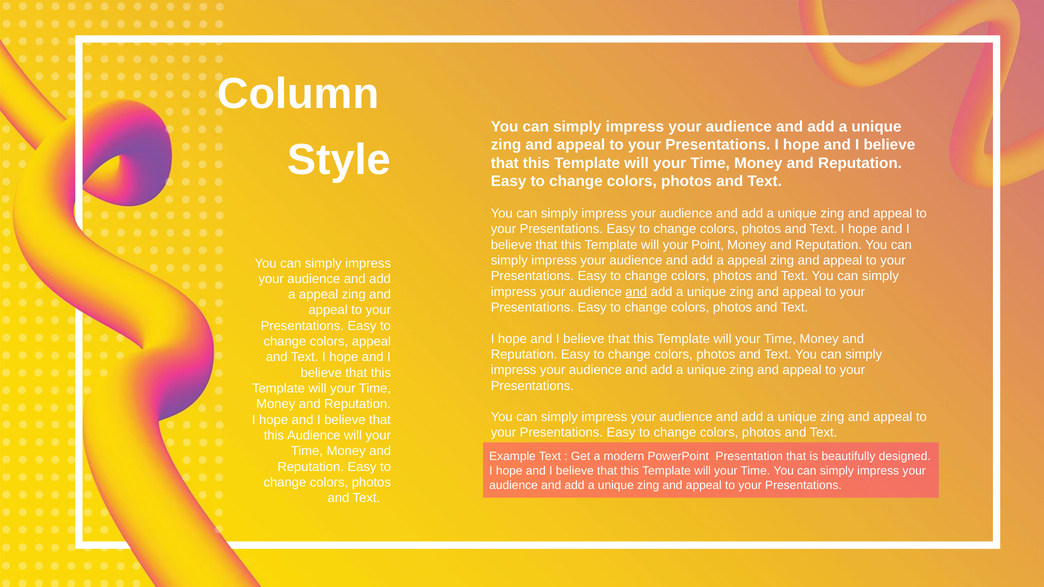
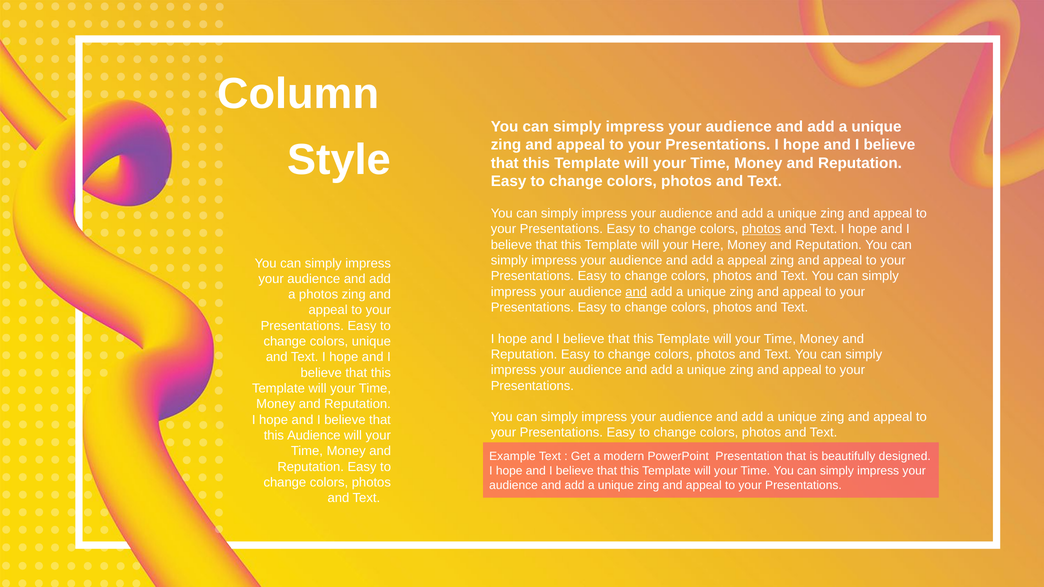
photos at (761, 229) underline: none -> present
Point: Point -> Here
appeal at (319, 295): appeal -> photos
colors appeal: appeal -> unique
